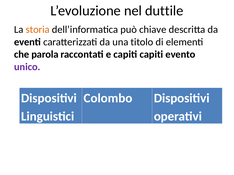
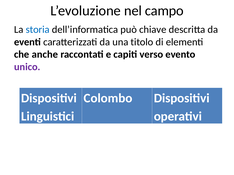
duttile: duttile -> campo
storia colour: orange -> blue
parola: parola -> anche
capiti capiti: capiti -> verso
